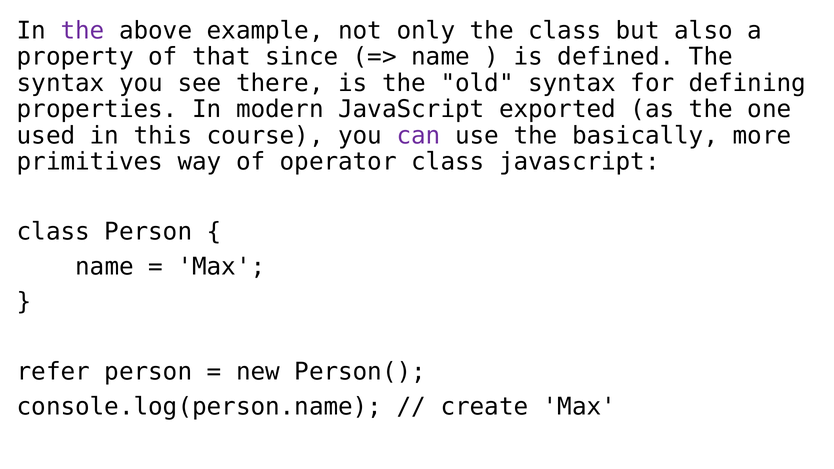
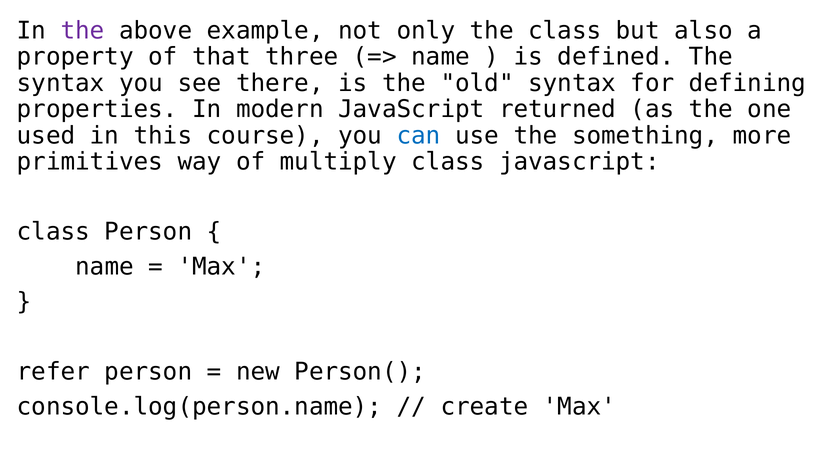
since: since -> three
exported: exported -> returned
can colour: purple -> blue
basically: basically -> something
operator: operator -> multiply
